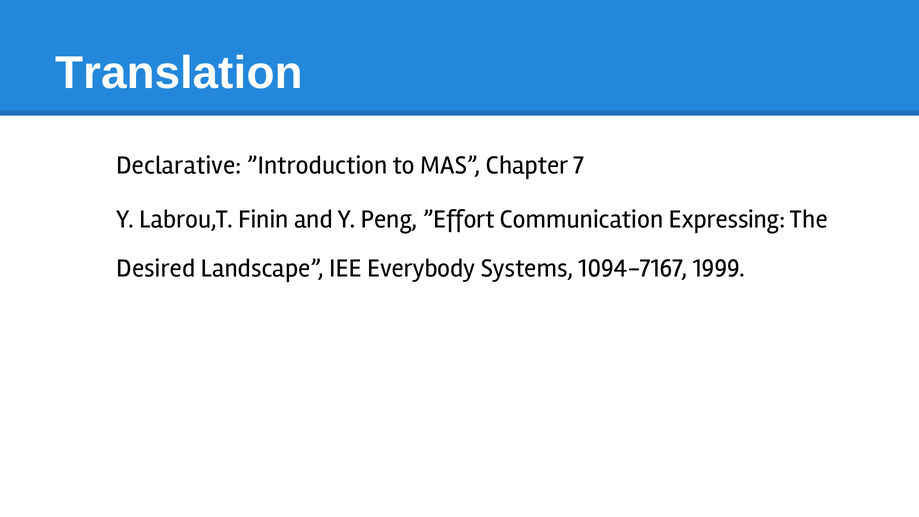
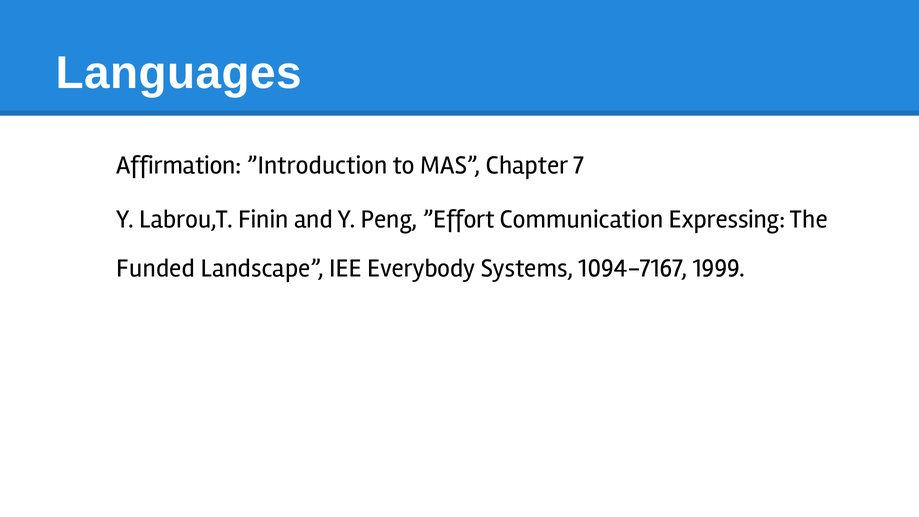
Translation: Translation -> Languages
Declarative: Declarative -> Affirmation
Desired: Desired -> Funded
